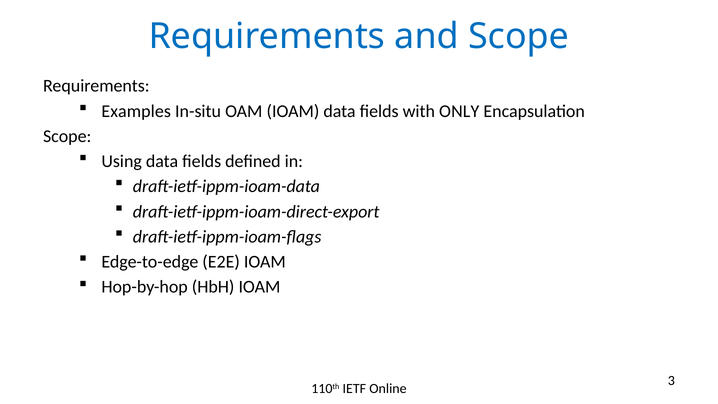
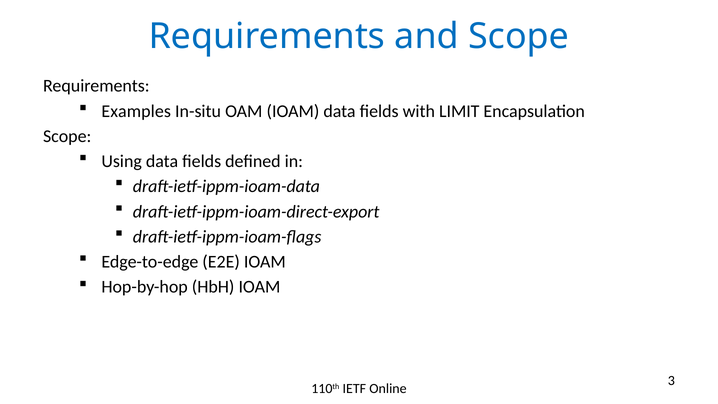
ONLY: ONLY -> LIMIT
